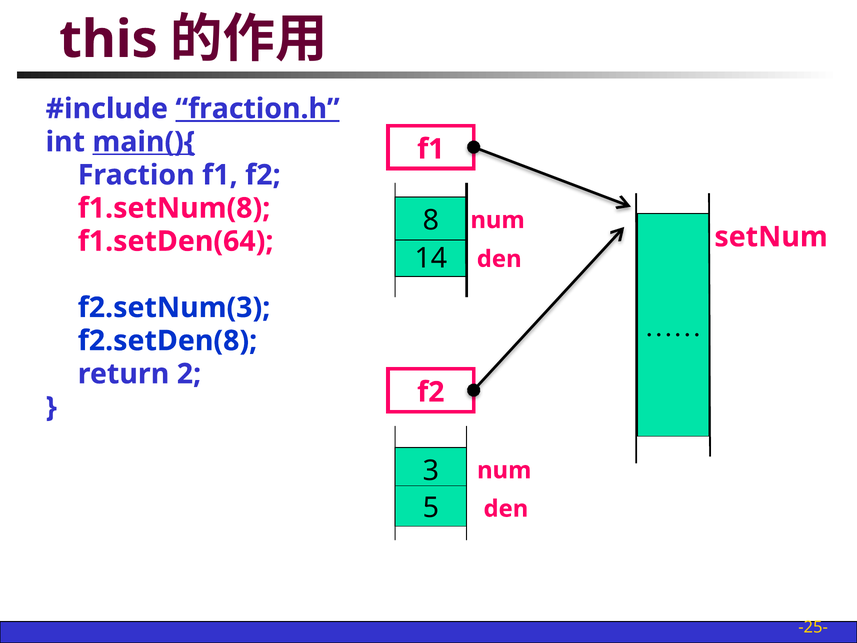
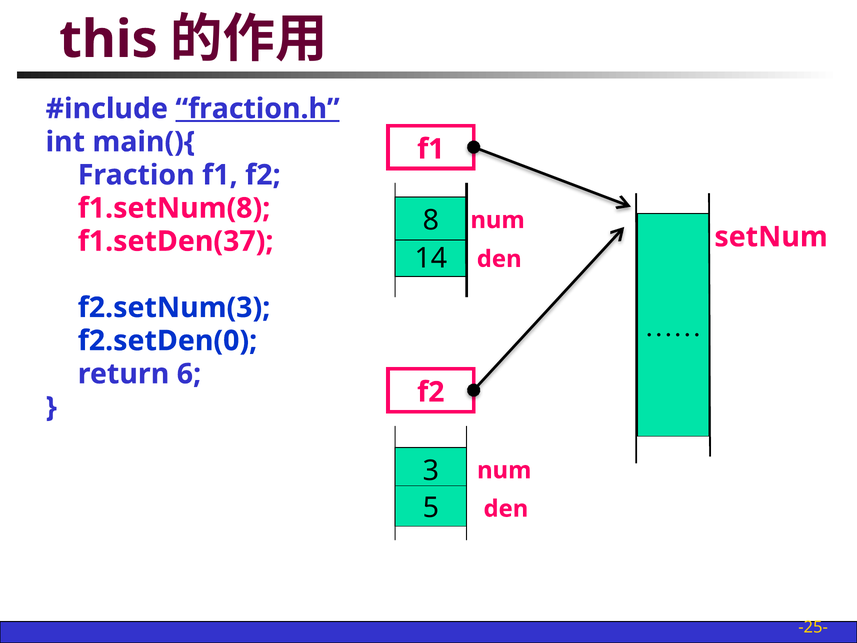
main(){ underline: present -> none
f1.setDen(64: f1.setDen(64 -> f1.setDen(37
f2.setDen(8: f2.setDen(8 -> f2.setDen(0
2: 2 -> 6
